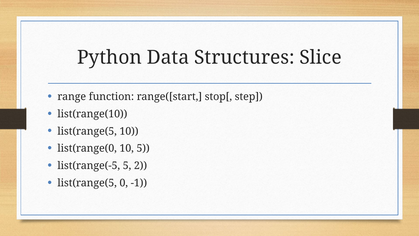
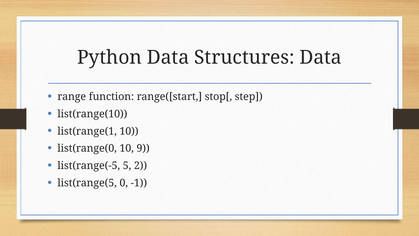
Structures Slice: Slice -> Data
list(range(5 at (87, 131): list(range(5 -> list(range(1
10 5: 5 -> 9
